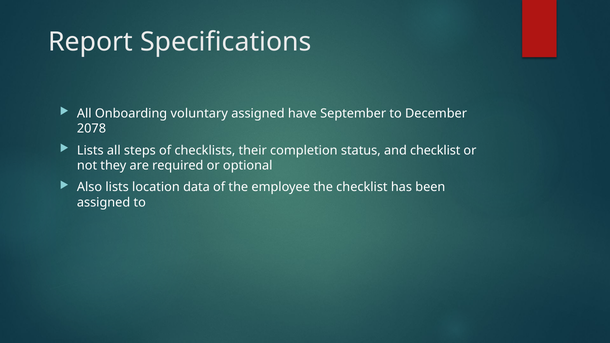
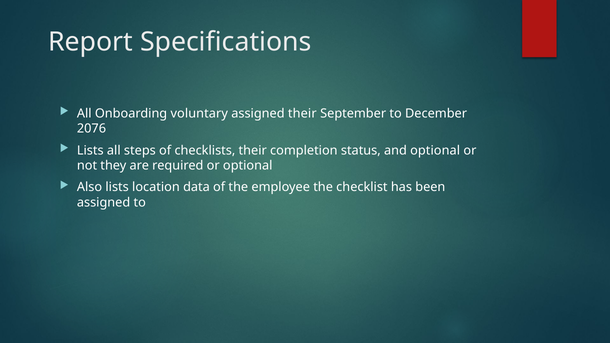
assigned have: have -> their
2078: 2078 -> 2076
and checklist: checklist -> optional
